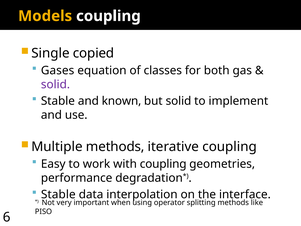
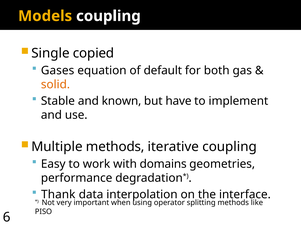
classes: classes -> default
solid at (55, 85) colour: purple -> orange
but solid: solid -> have
with coupling: coupling -> domains
Stable at (58, 194): Stable -> Thank
